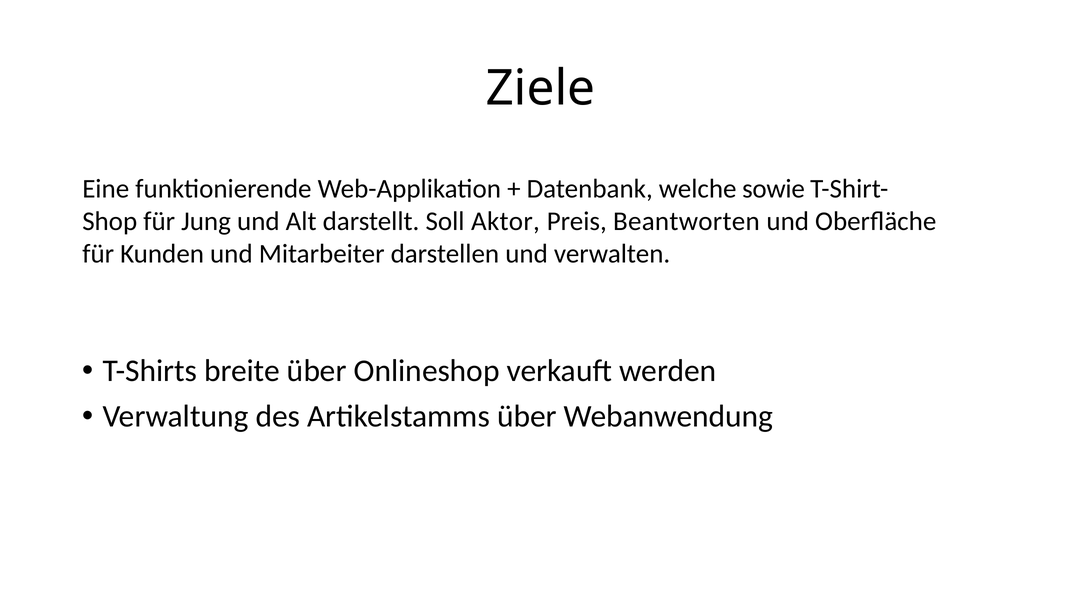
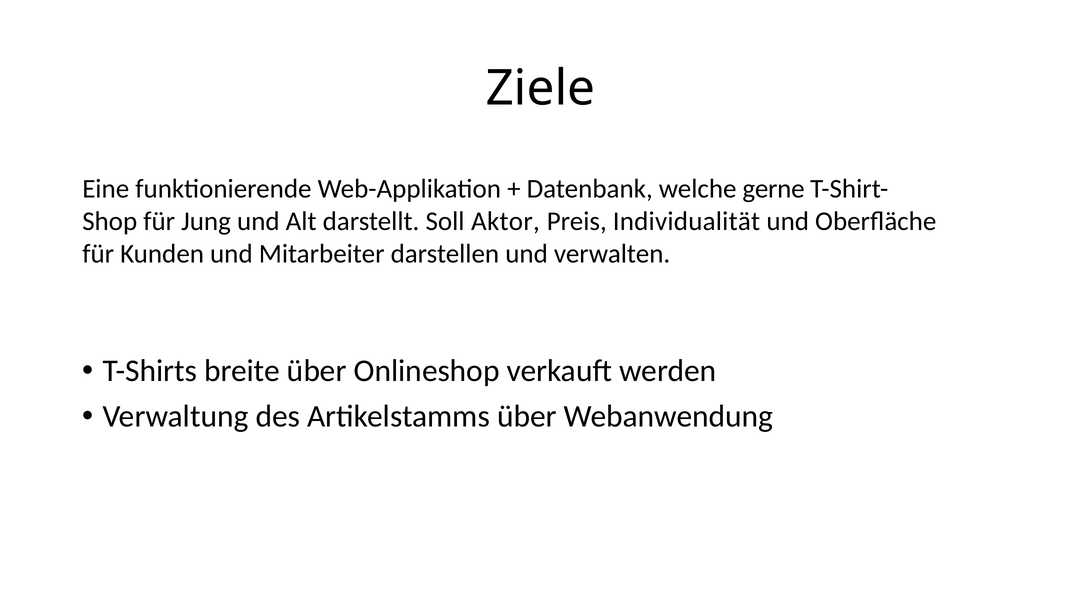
sowie: sowie -> gerne
Beantworten: Beantworten -> Individualität
